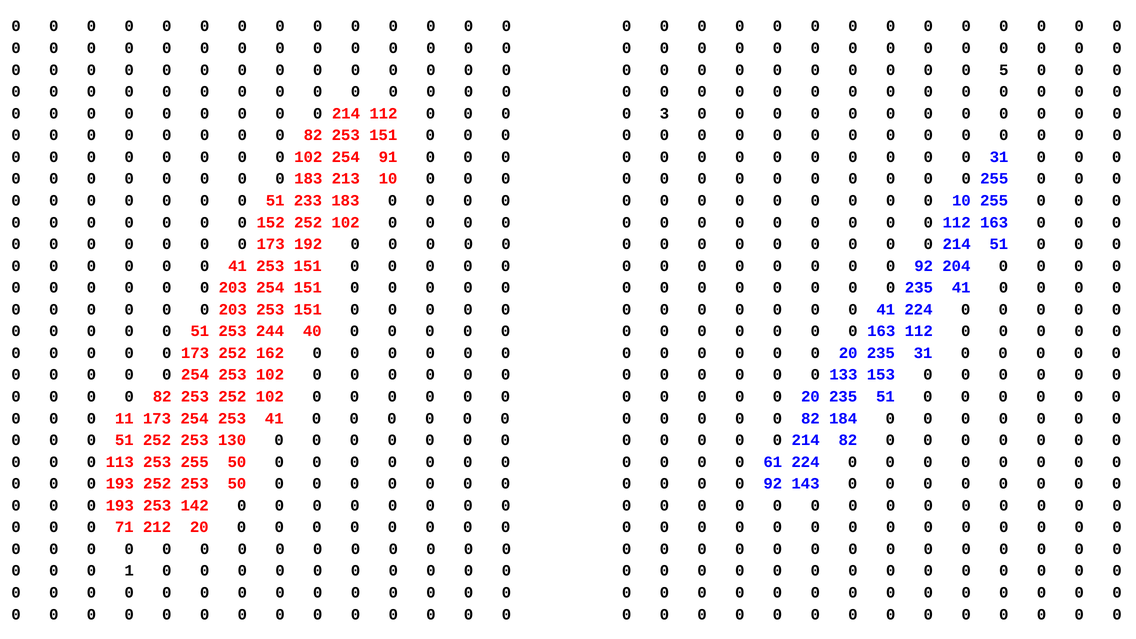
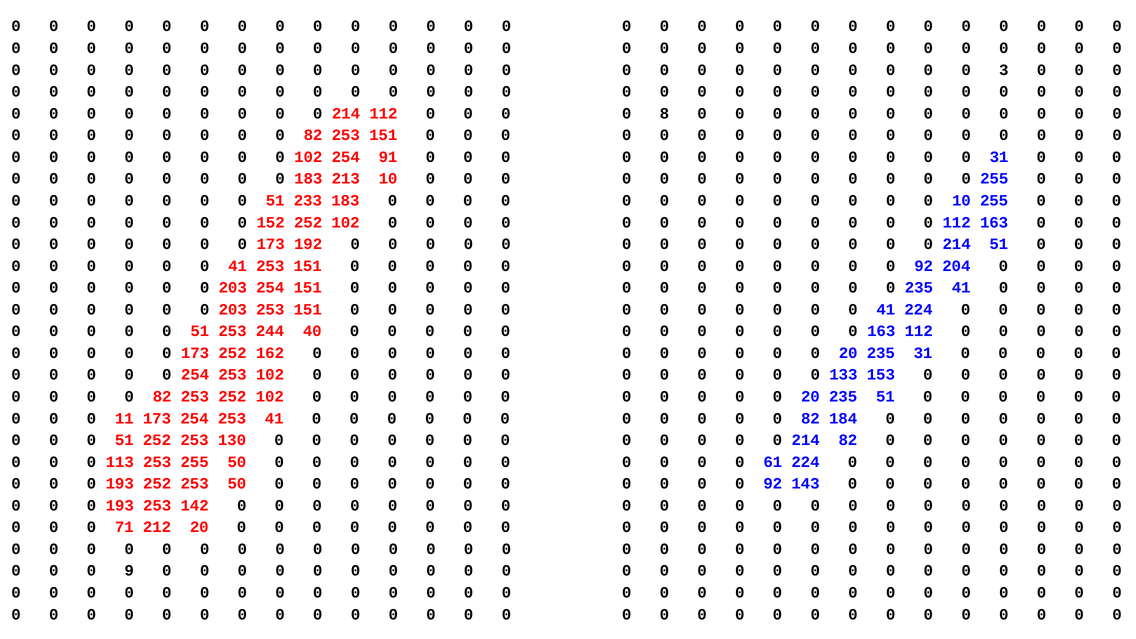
5: 5 -> 3
3: 3 -> 8
1: 1 -> 9
